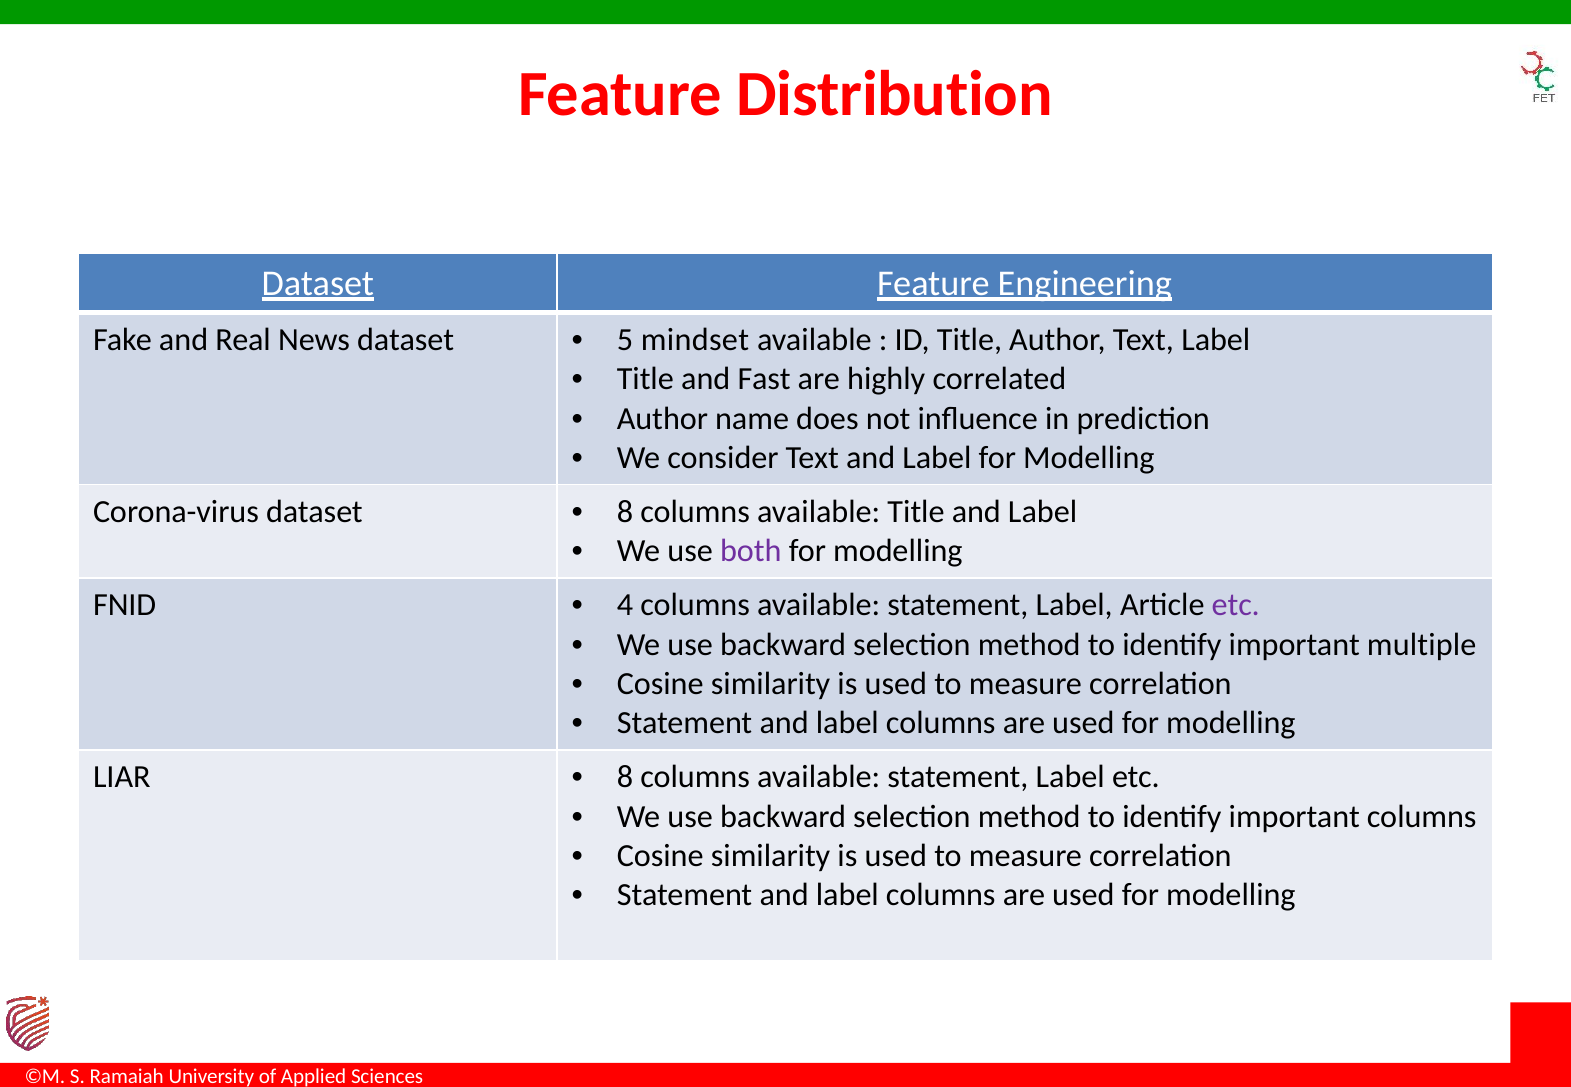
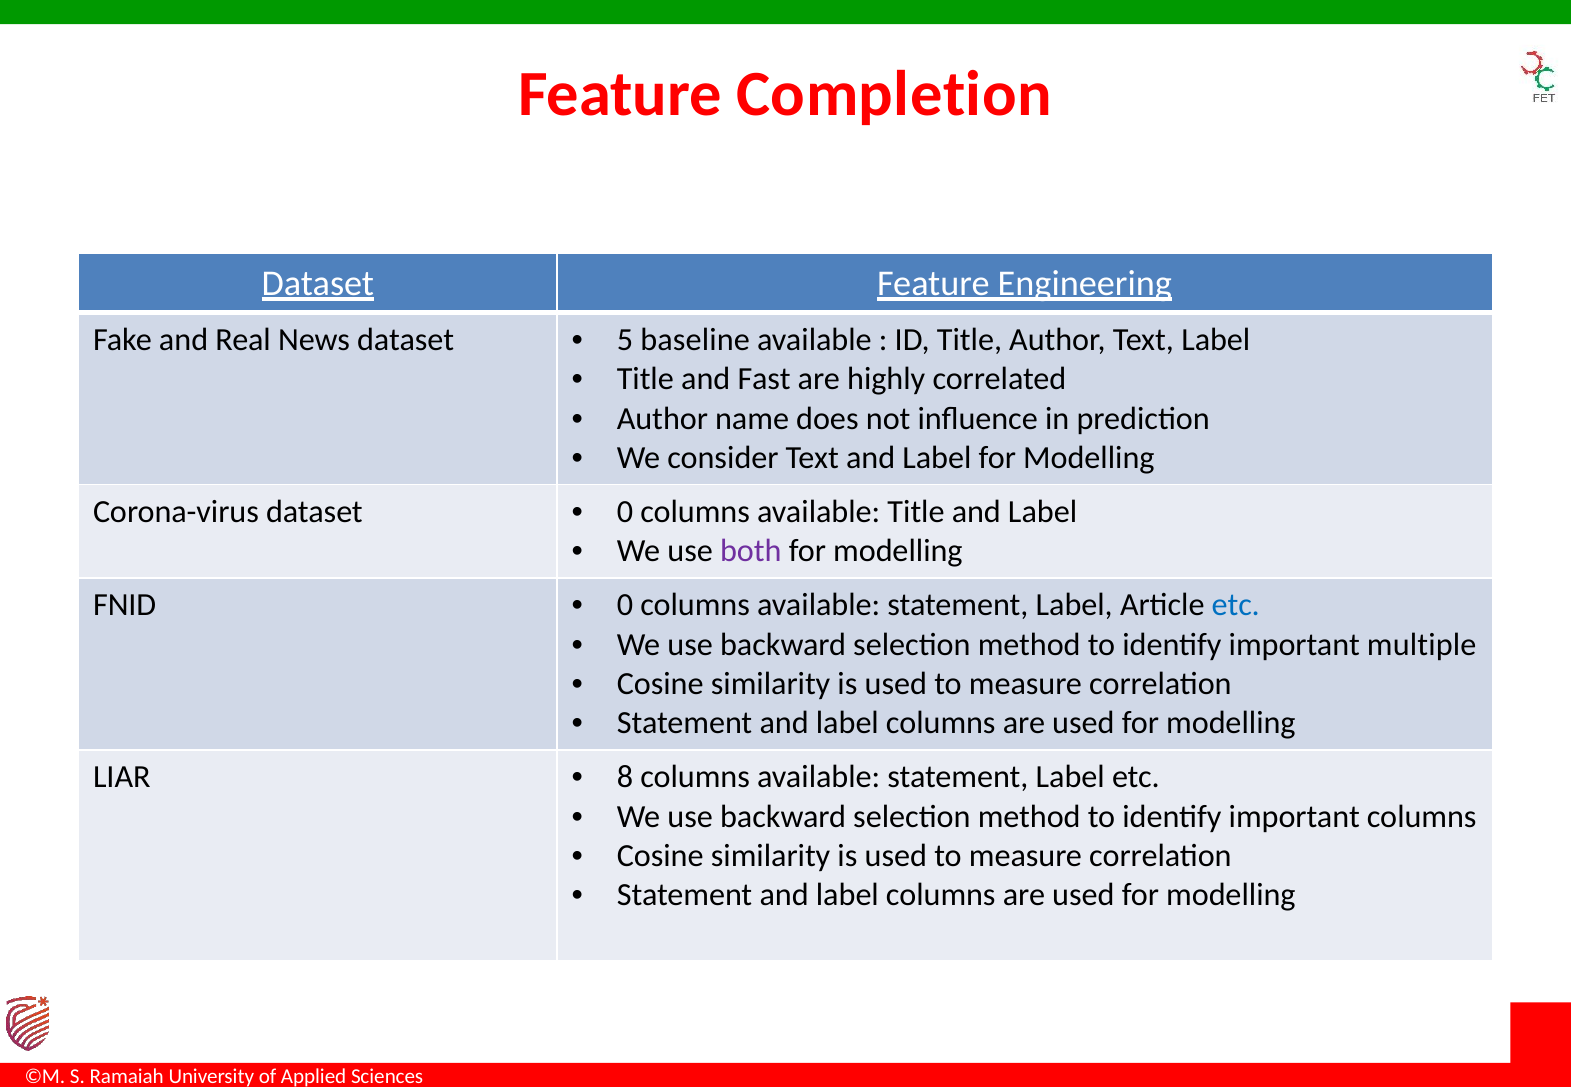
Distribution: Distribution -> Completion
mindset: mindset -> baseline
8 at (625, 512): 8 -> 0
4 at (625, 605): 4 -> 0
etc at (1236, 605) colour: purple -> blue
